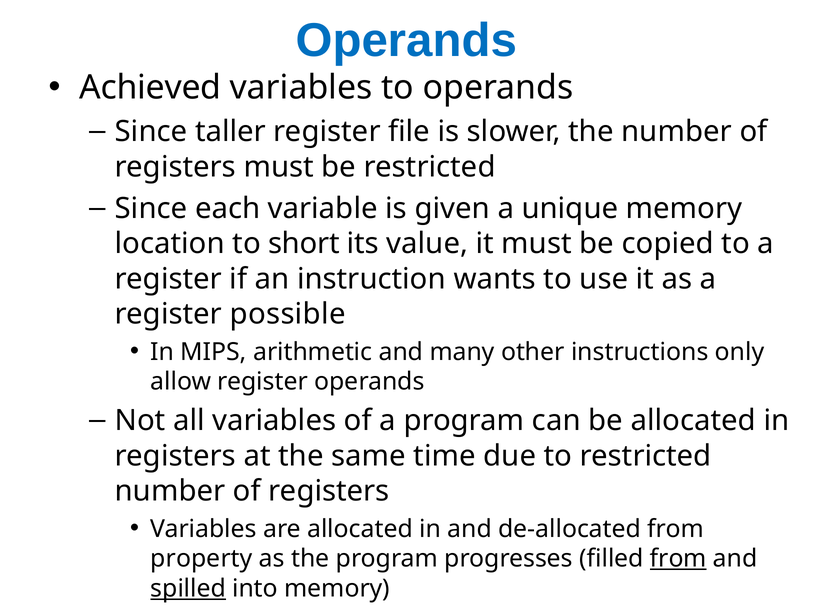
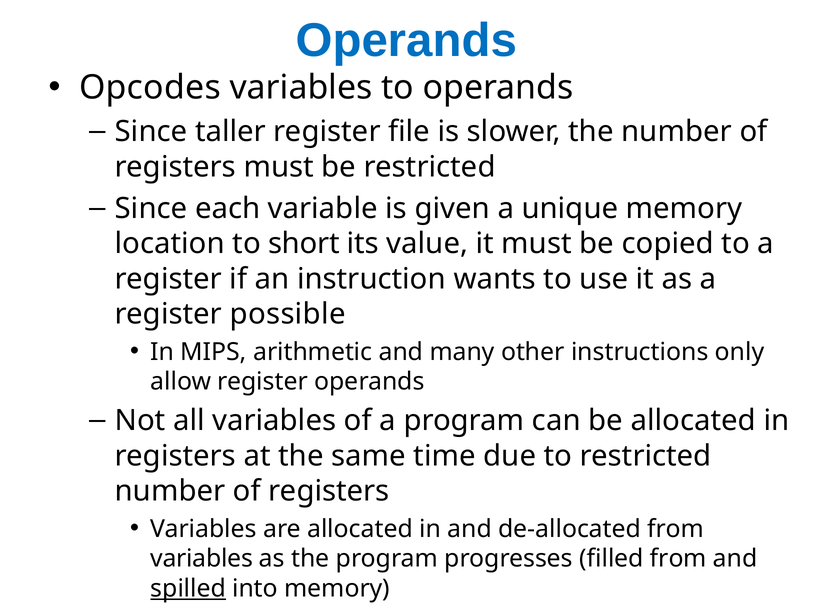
Achieved: Achieved -> Opcodes
property at (201, 558): property -> variables
from at (678, 558) underline: present -> none
